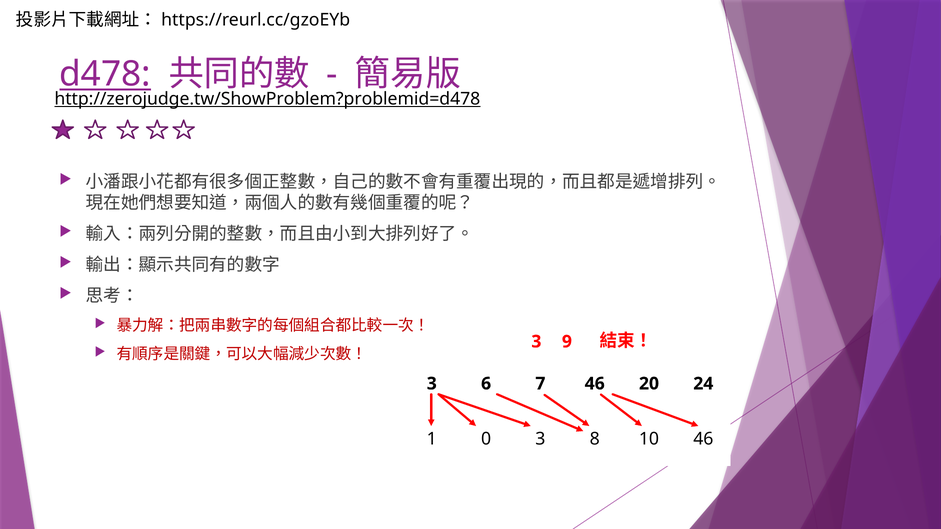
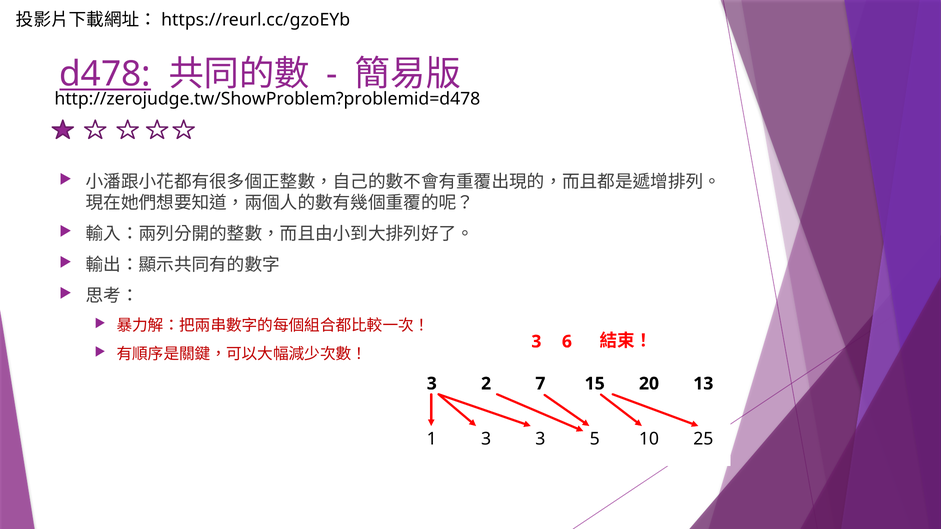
http://zerojudge.tw/ShowProblem?problemid=d478 underline: present -> none
9: 9 -> 6
6: 6 -> 2
7 46: 46 -> 15
24: 24 -> 13
1 0: 0 -> 3
8: 8 -> 5
10 46: 46 -> 25
